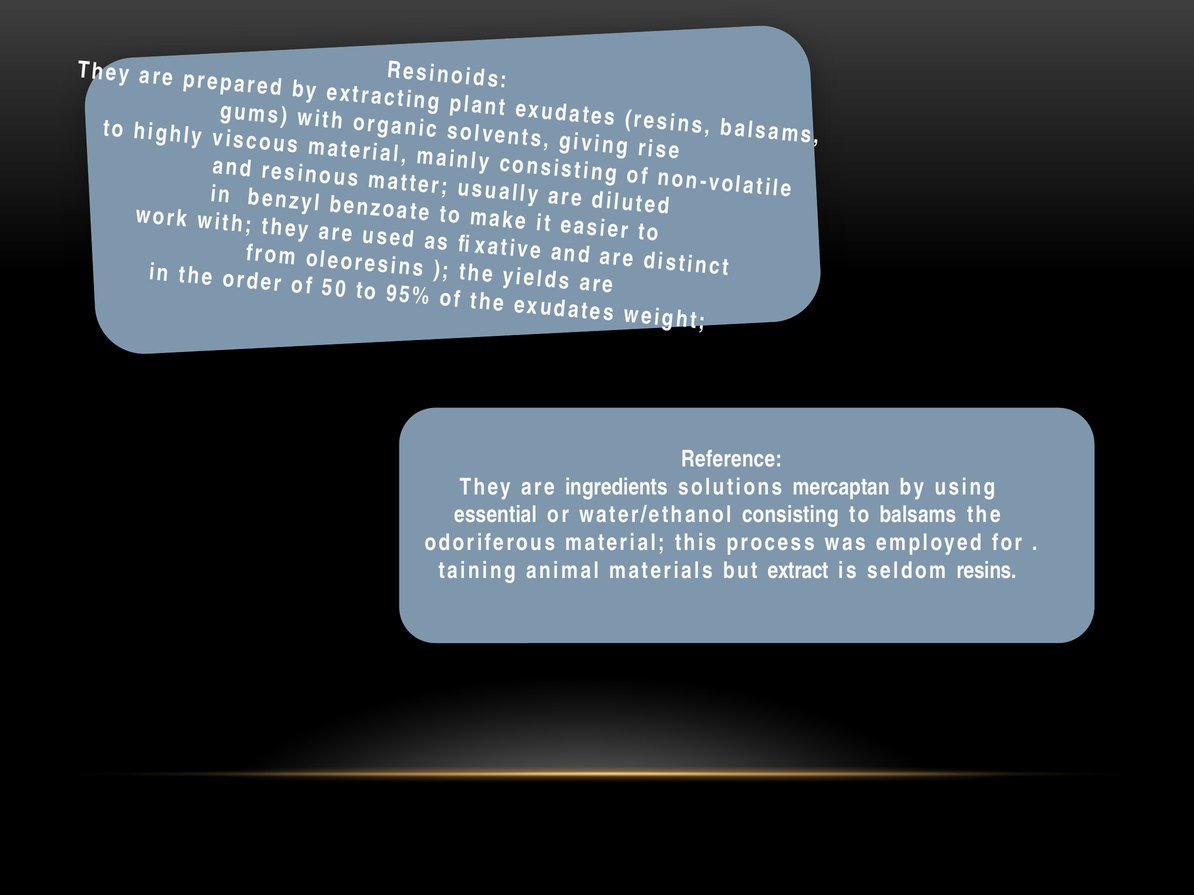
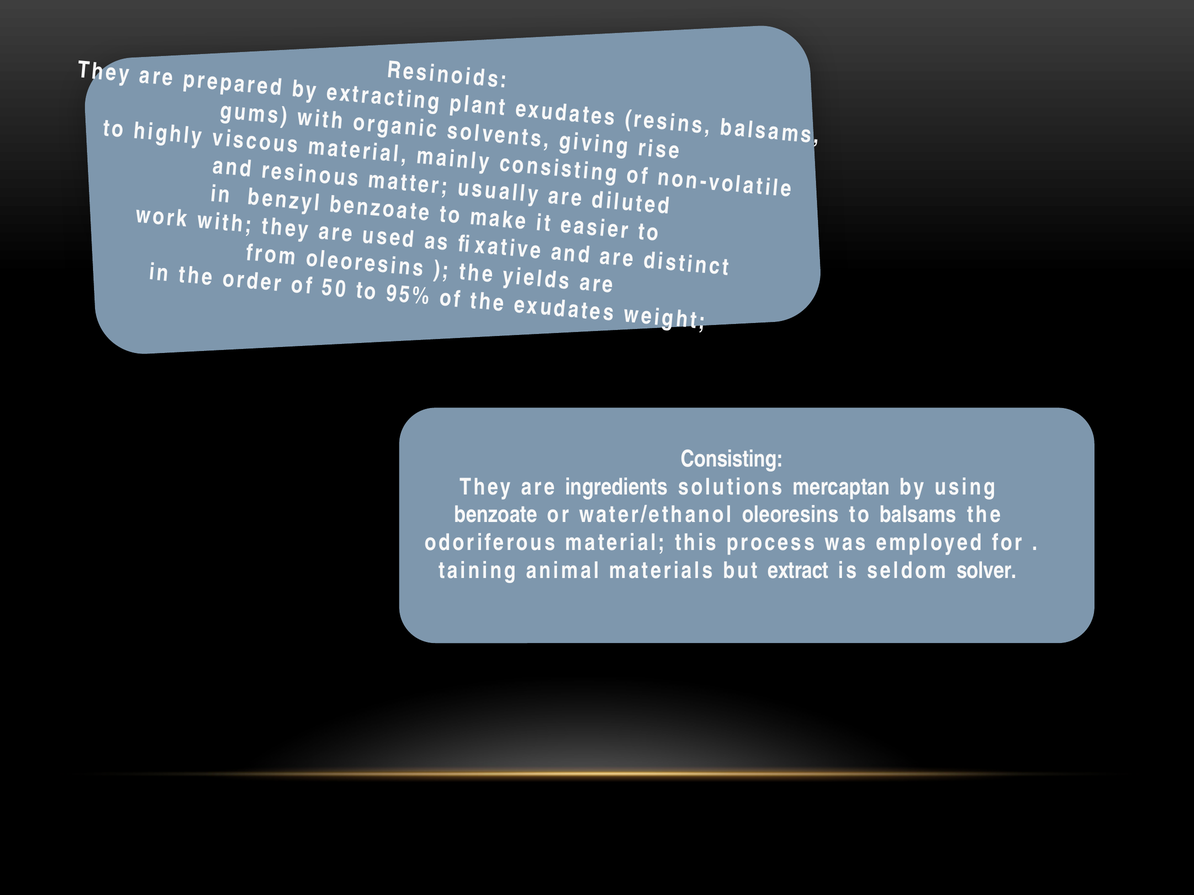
Reference at (732, 459): Reference -> Consisting
essential at (496, 515): essential -> benzoate
water/ethanol consisting: consisting -> oleoresins
seldom resins: resins -> solver
